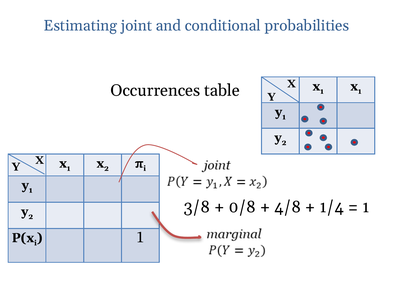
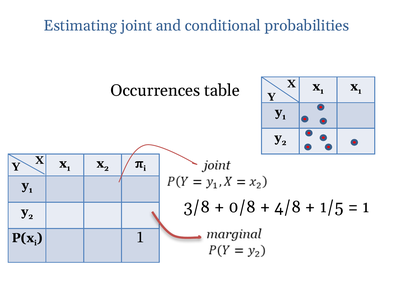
1/4: 1/4 -> 1/5
